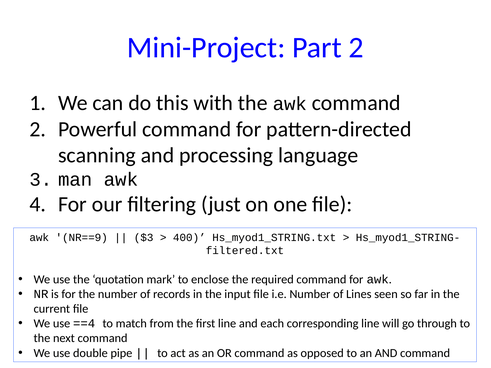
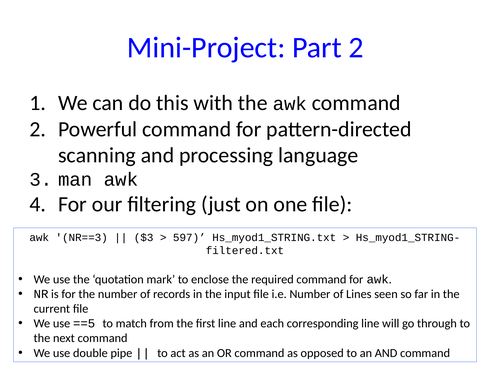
NR==9: NR==9 -> NR==3
400: 400 -> 597
==4: ==4 -> ==5
